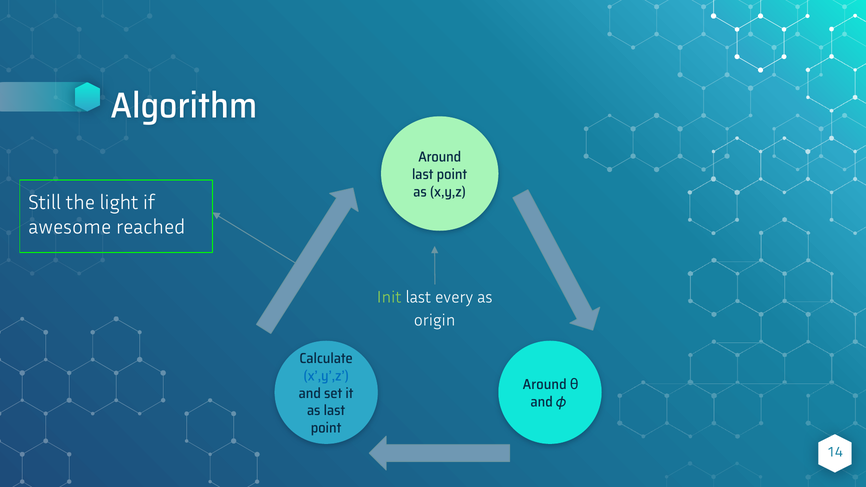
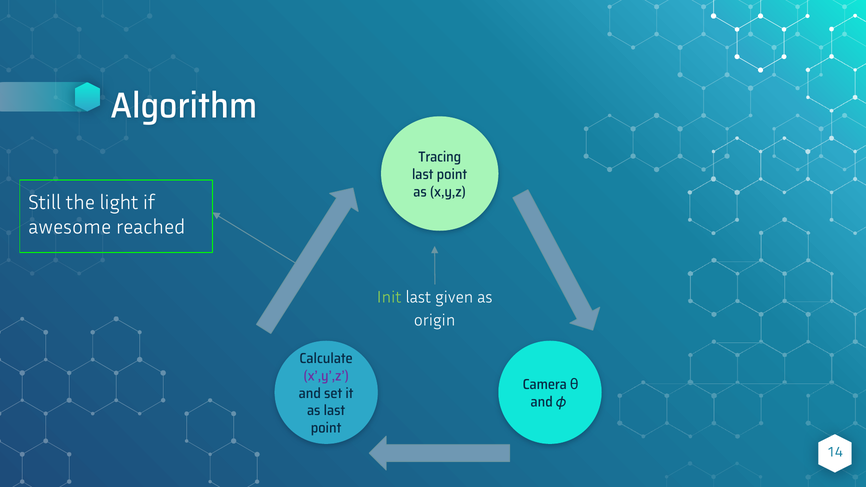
Around at (440, 157): Around -> Tracing
every: every -> given
x’,y’,z colour: blue -> purple
Around at (545, 385): Around -> Camera
